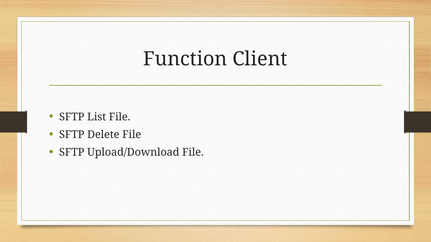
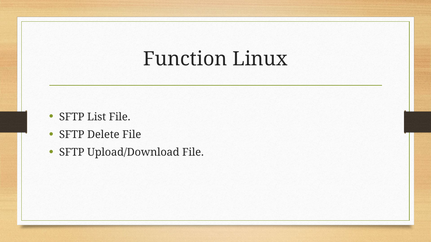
Client: Client -> Linux
